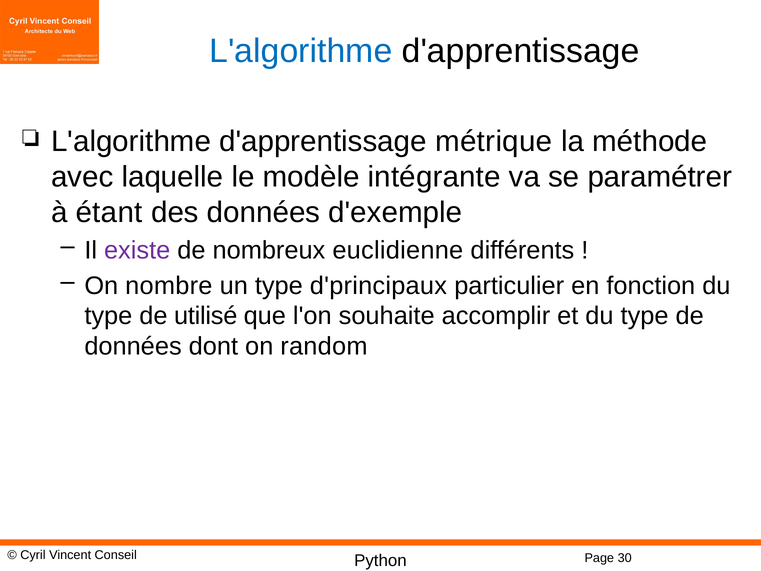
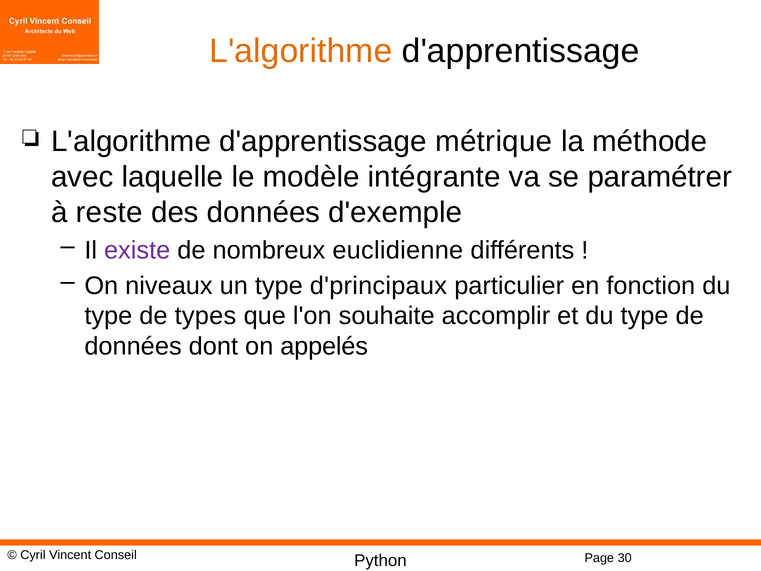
L'algorithme at (301, 51) colour: blue -> orange
étant: étant -> reste
nombre: nombre -> niveaux
utilisé: utilisé -> types
random: random -> appelés
